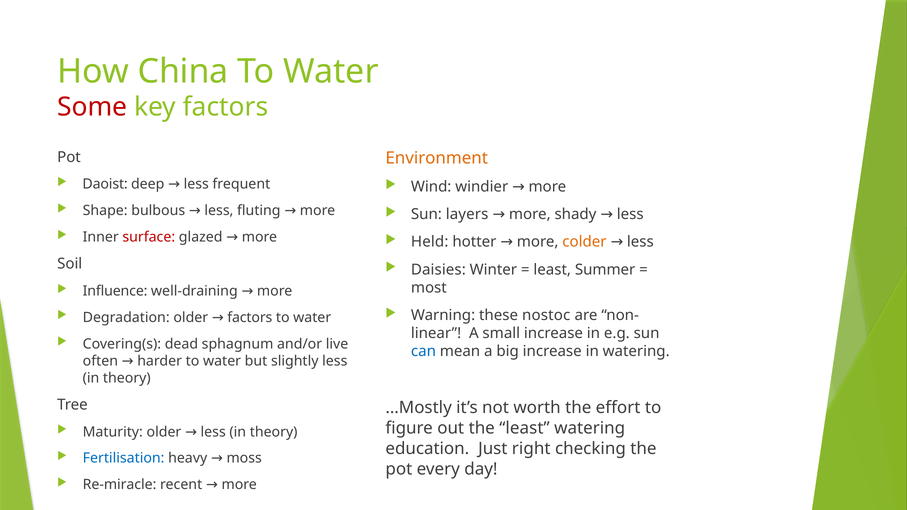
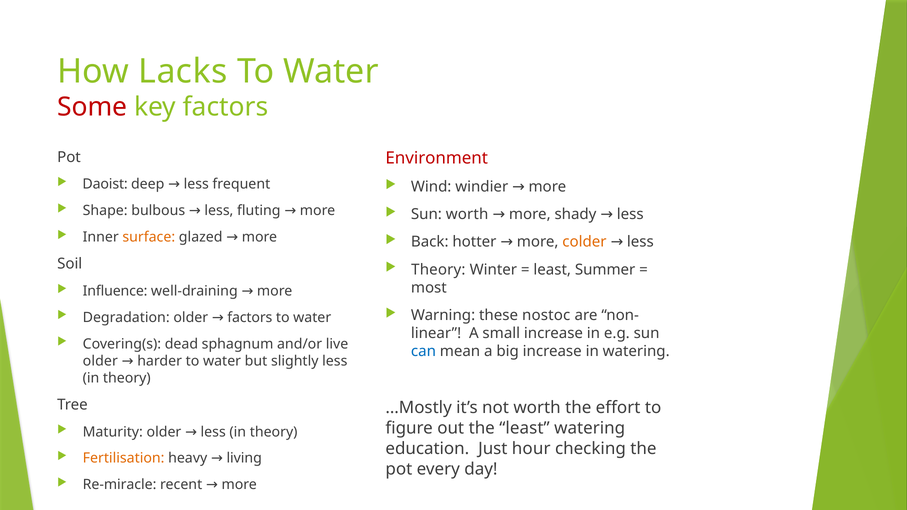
China: China -> Lacks
Environment colour: orange -> red
Sun layers: layers -> worth
surface colour: red -> orange
Held: Held -> Back
Daisies at (438, 270): Daisies -> Theory
often at (100, 361): often -> older
right: right -> hour
Fertilisation colour: blue -> orange
moss: moss -> living
